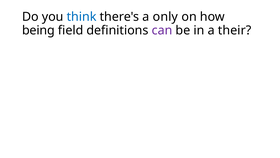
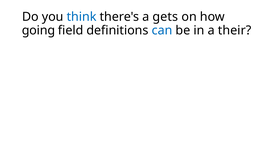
only: only -> gets
being: being -> going
can colour: purple -> blue
